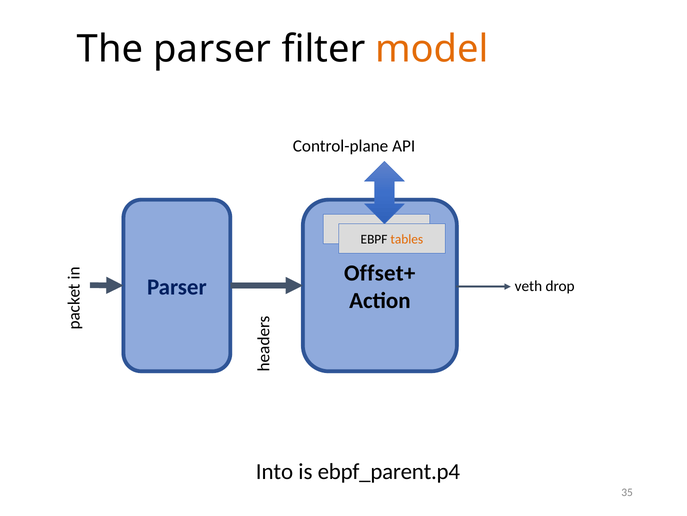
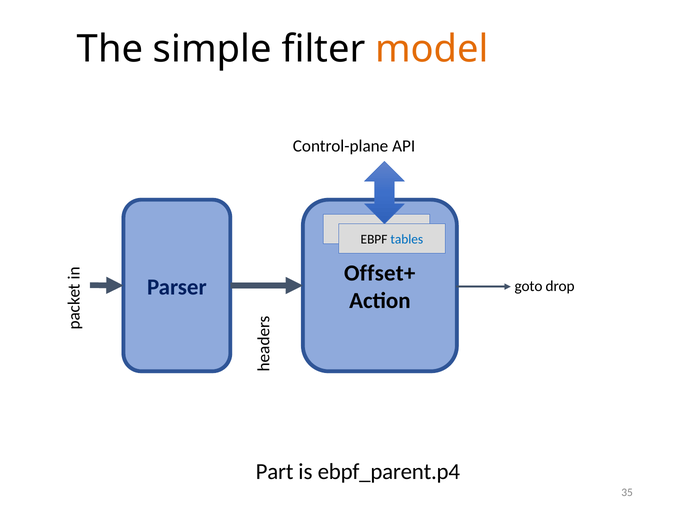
The parser: parser -> simple
tables colour: orange -> blue
veth: veth -> goto
Into: Into -> Part
